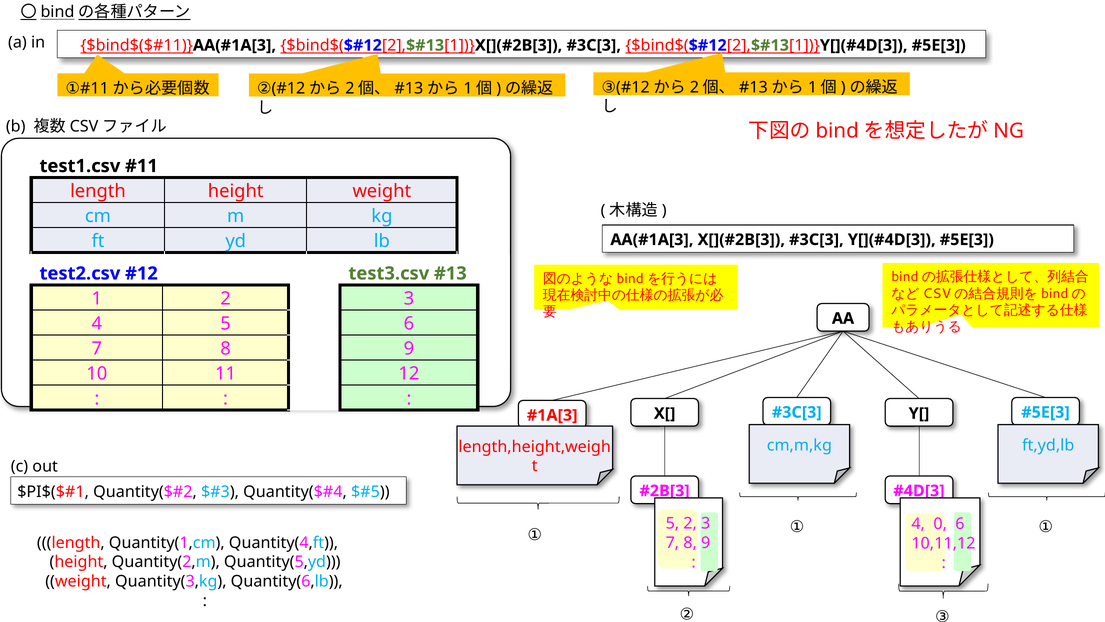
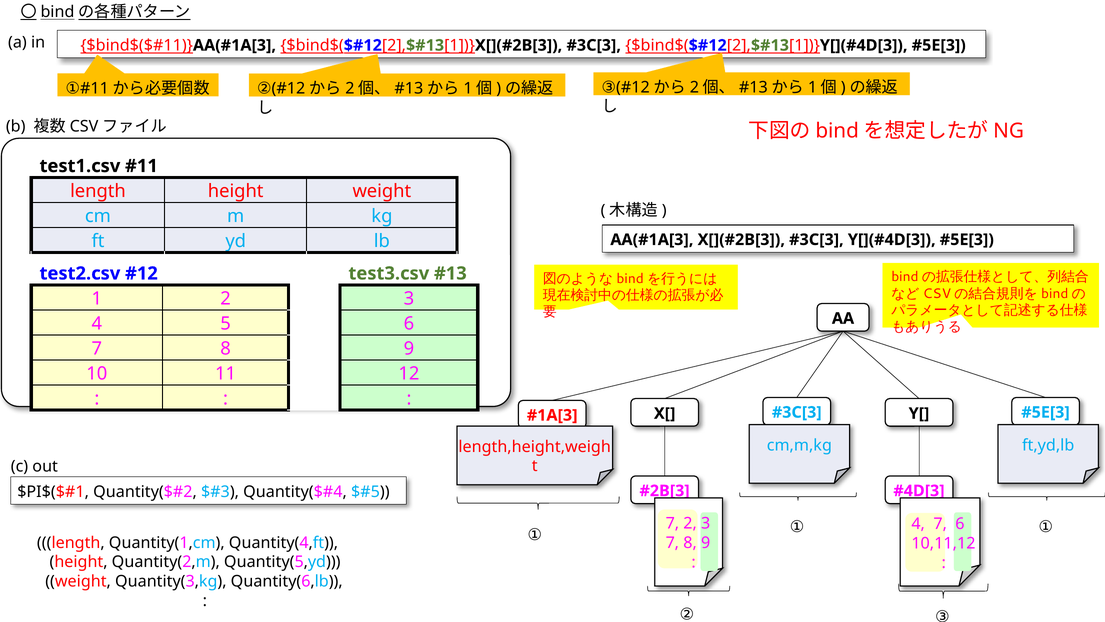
5 at (672, 523): 5 -> 7
4 0: 0 -> 7
